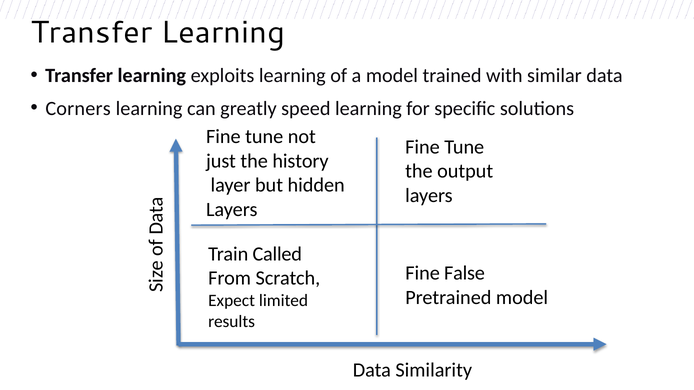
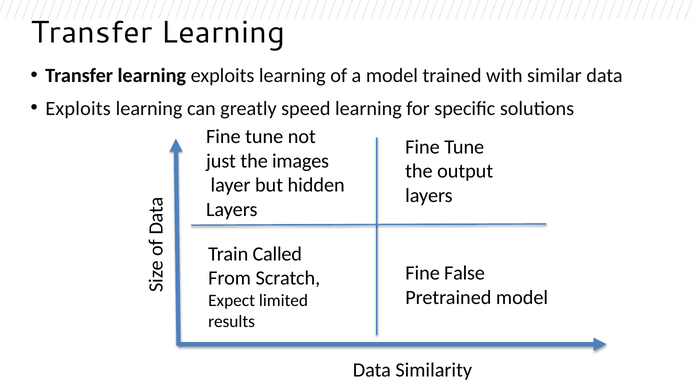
Corners at (78, 109): Corners -> Exploits
history: history -> images
